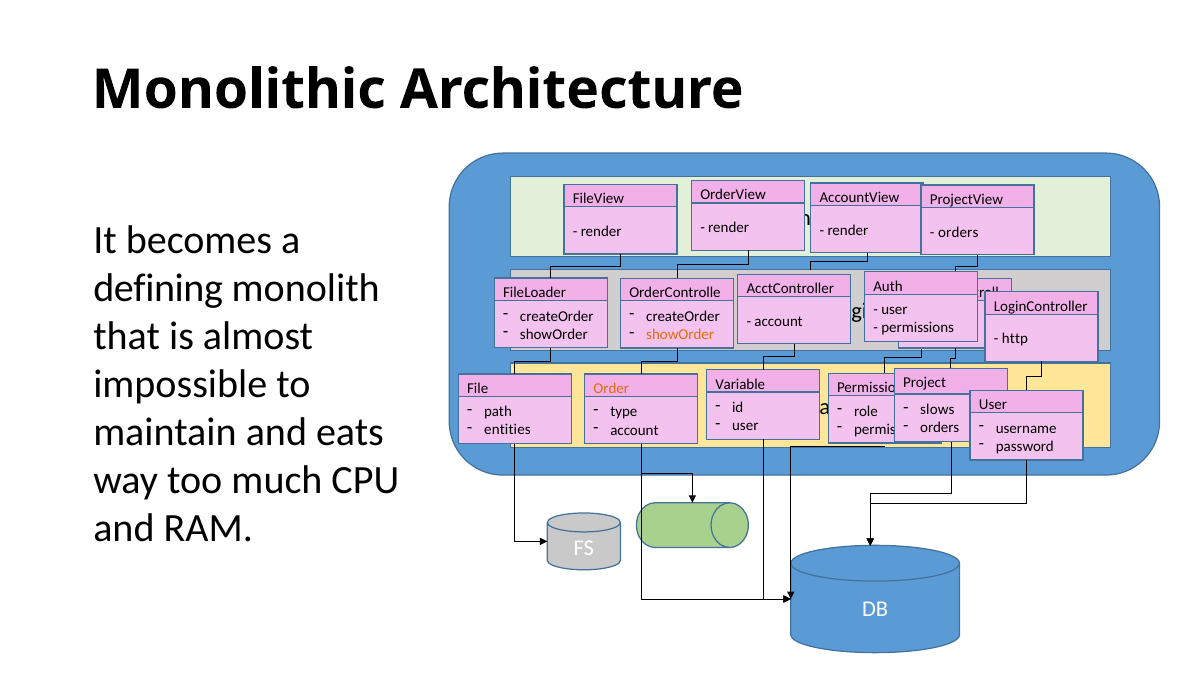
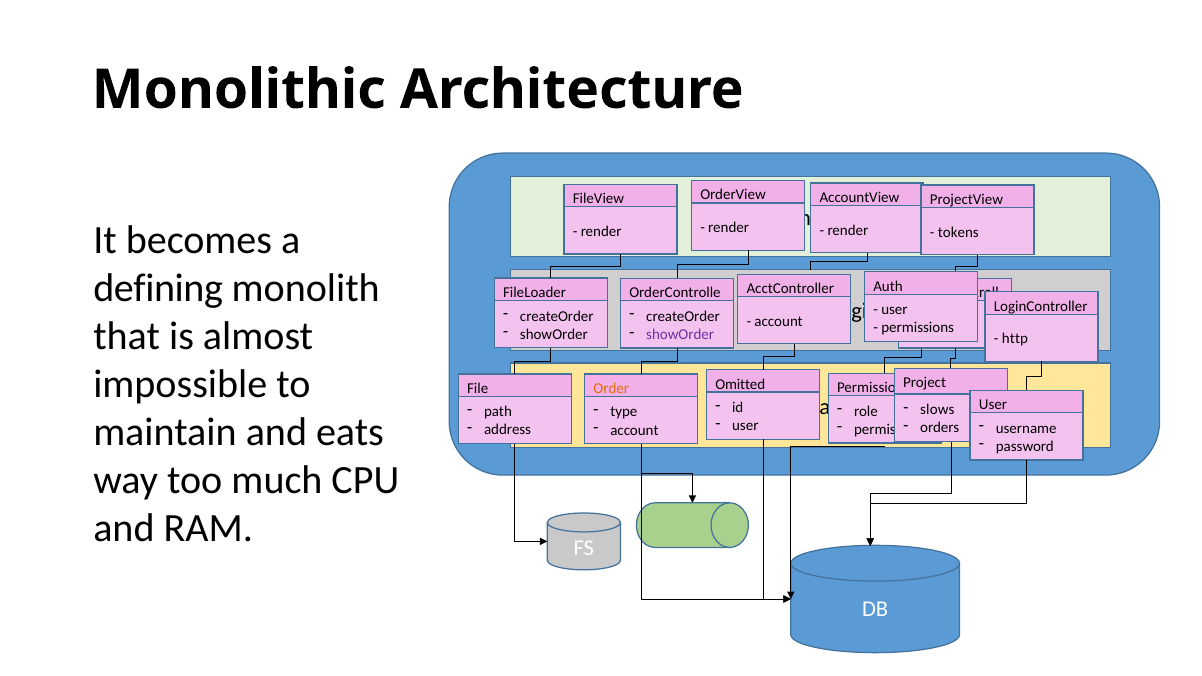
orders at (958, 232): orders -> tokens
showOrder at (680, 335) colour: orange -> purple
Variable: Variable -> Omitted
entities: entities -> address
